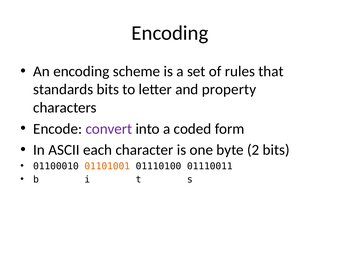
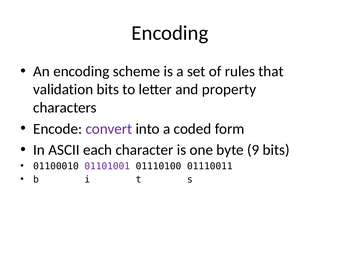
standards: standards -> validation
2: 2 -> 9
01101001 colour: orange -> purple
